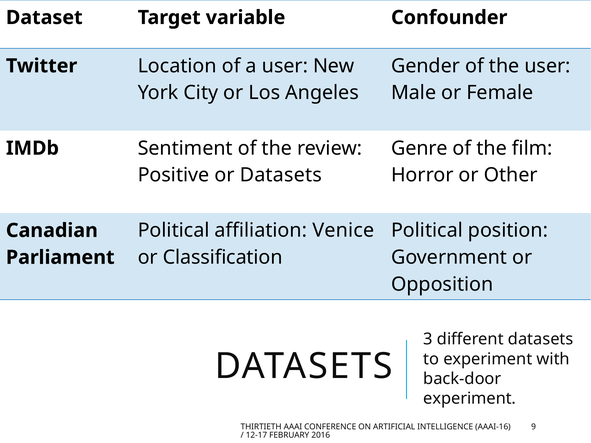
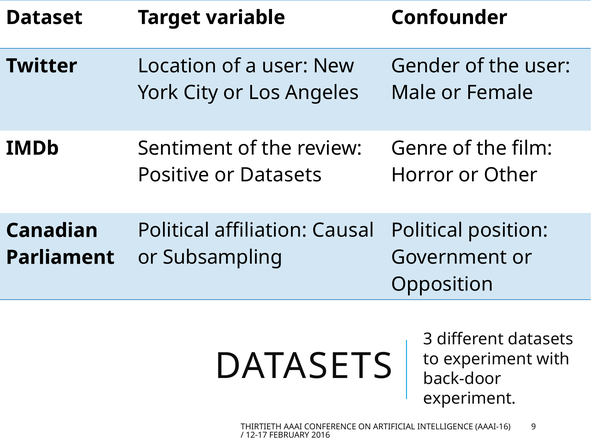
Venice: Venice -> Causal
Classification: Classification -> Subsampling
